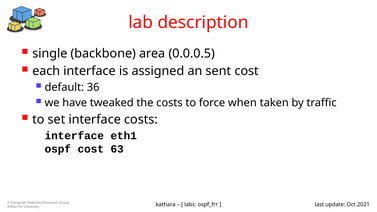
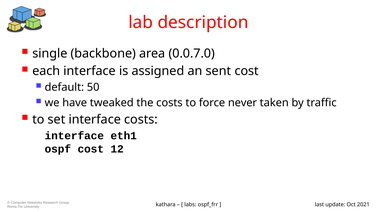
0.0.0.5: 0.0.0.5 -> 0.0.7.0
36: 36 -> 50
when: when -> never
63: 63 -> 12
